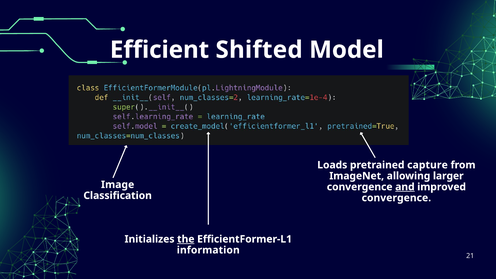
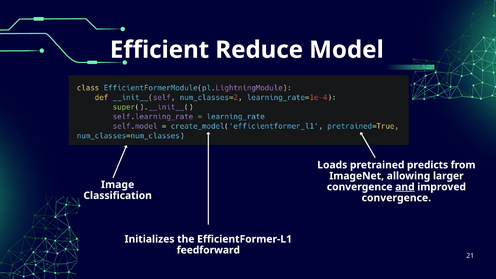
Shifted: Shifted -> Reduce
capture: capture -> predicts
the underline: present -> none
information: information -> feedforward
